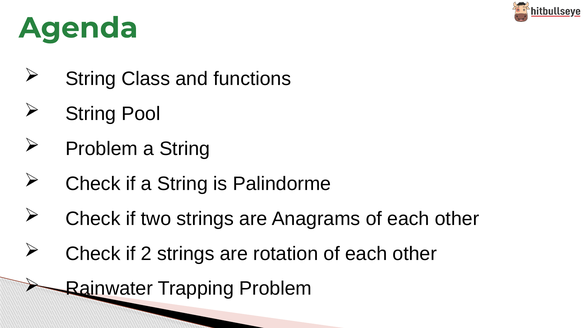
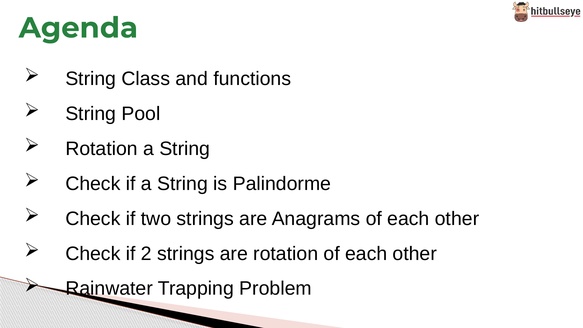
Problem at (102, 149): Problem -> Rotation
